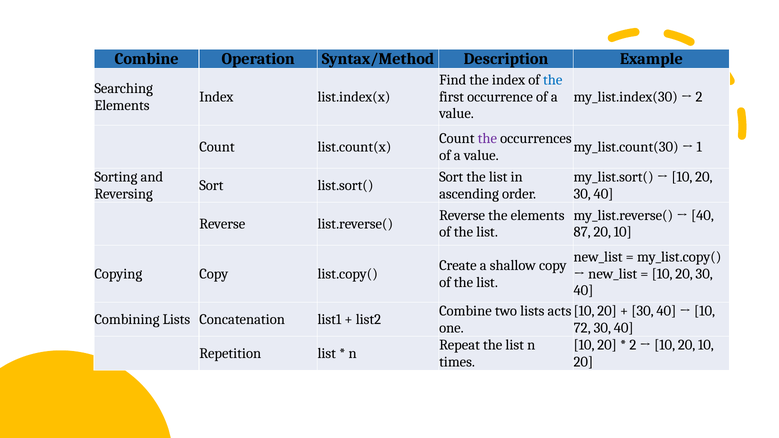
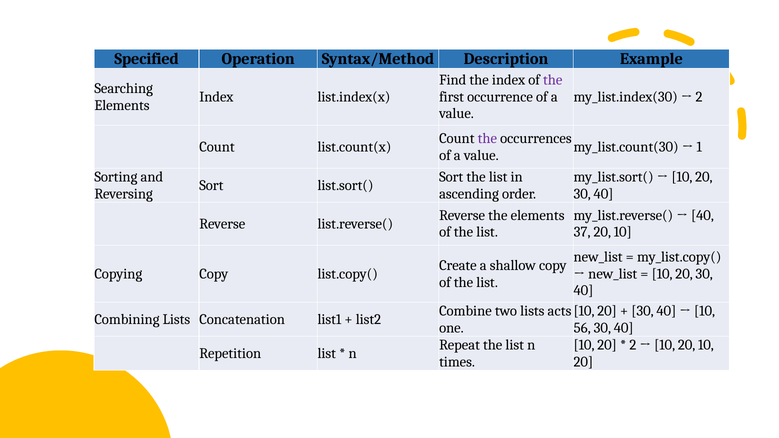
Combine at (147, 59): Combine -> Specified
the at (553, 80) colour: blue -> purple
87: 87 -> 37
72: 72 -> 56
